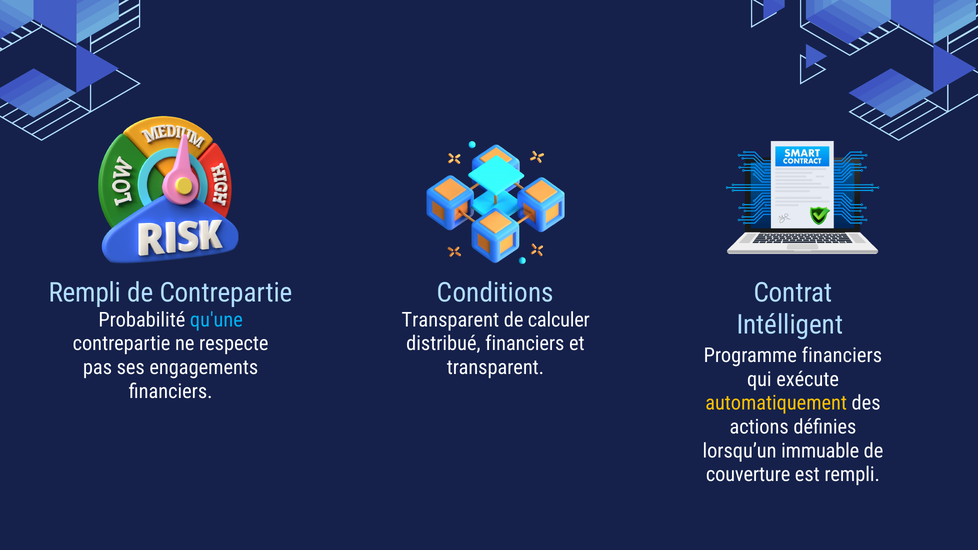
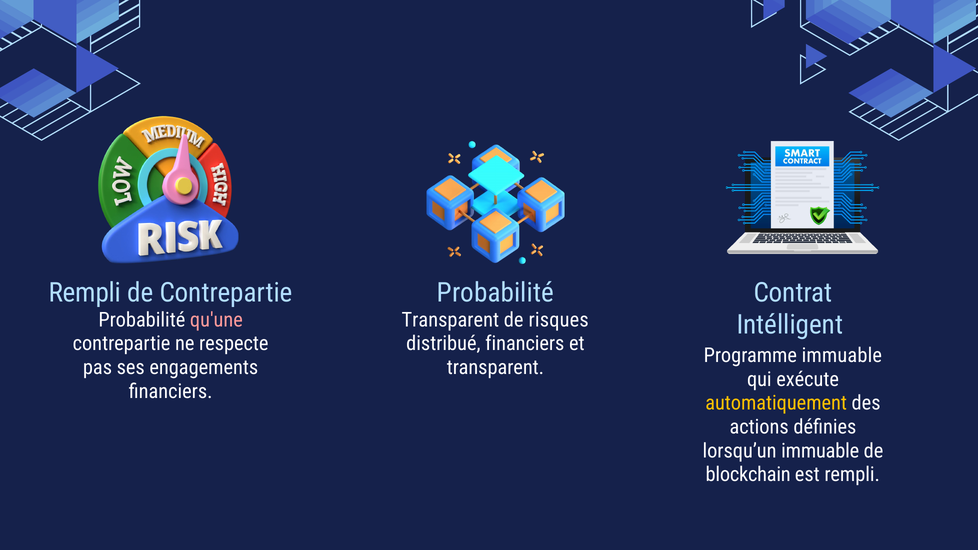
Contrepartie Conditions: Conditions -> Probabilité
qu'une colour: light blue -> pink
calculer: calculer -> risques
Programme financiers: financiers -> immuable
couverture: couverture -> blockchain
